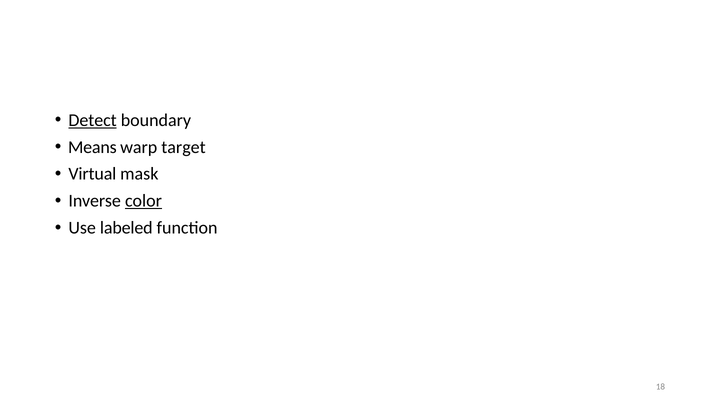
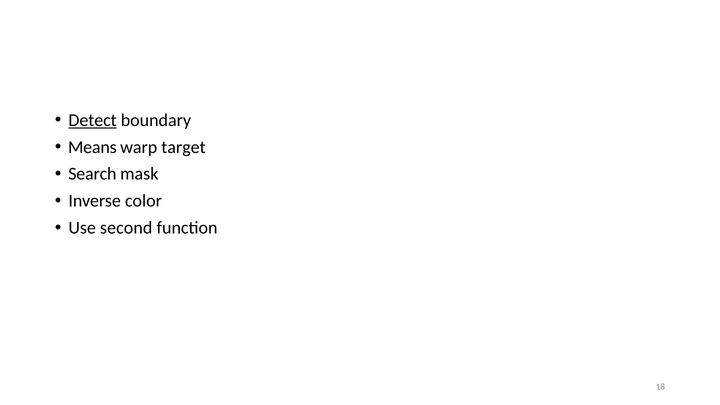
Virtual: Virtual -> Search
color underline: present -> none
labeled: labeled -> second
